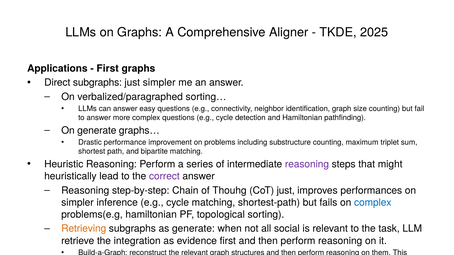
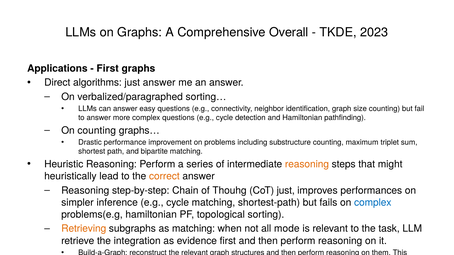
Comprehensive Aligner: Aligner -> Overall
2025: 2025 -> 2023
Direct subgraphs: subgraphs -> algorithms
just simpler: simpler -> answer
On generate: generate -> counting
reasoning at (307, 164) colour: purple -> orange
correct colour: purple -> orange
as generate: generate -> matching
social: social -> mode
